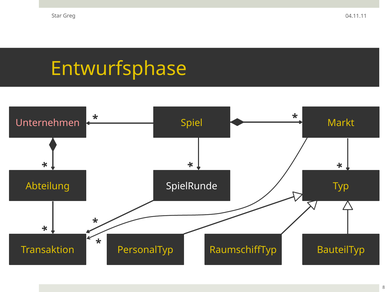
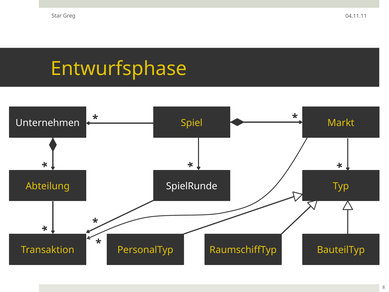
Unternehmen colour: pink -> white
